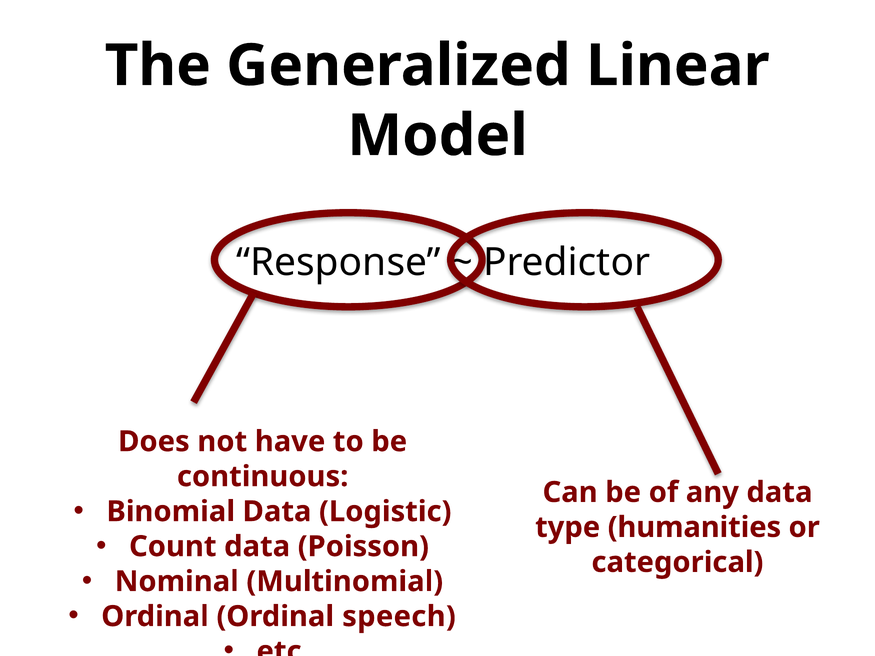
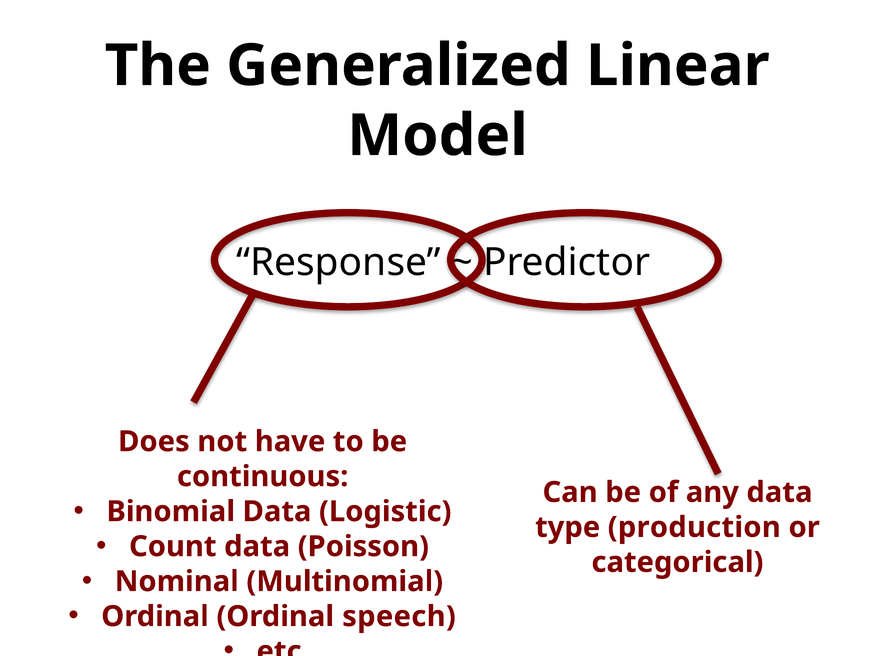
humanities: humanities -> production
